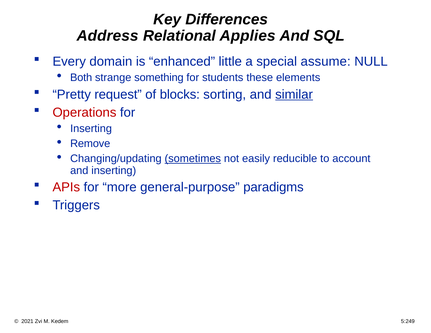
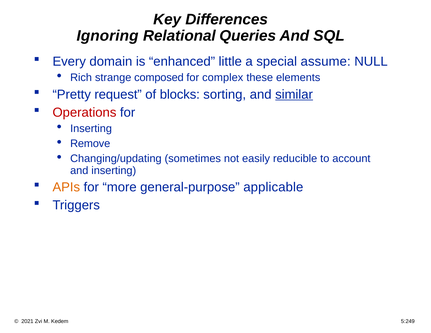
Address: Address -> Ignoring
Applies: Applies -> Queries
Both: Both -> Rich
something: something -> composed
students: students -> complex
sometimes underline: present -> none
APIs colour: red -> orange
paradigms: paradigms -> applicable
